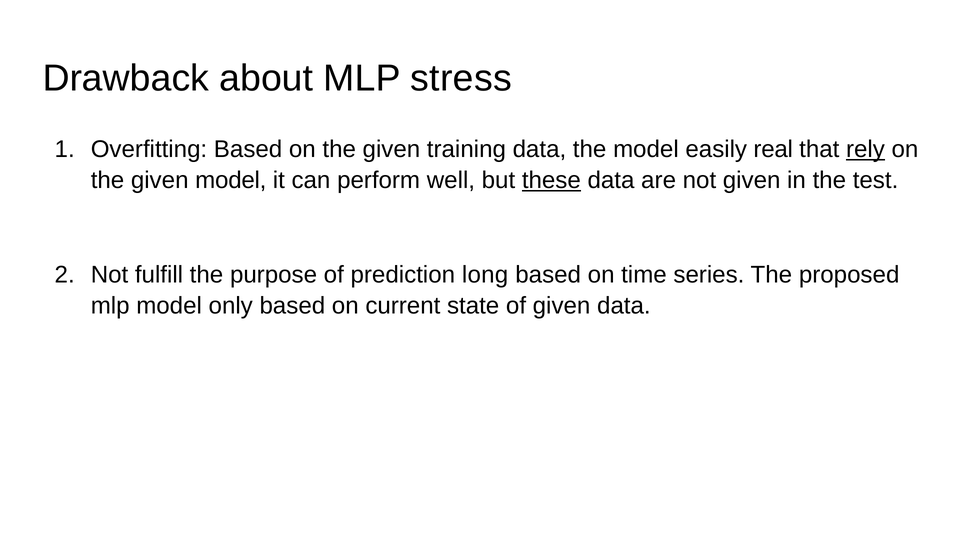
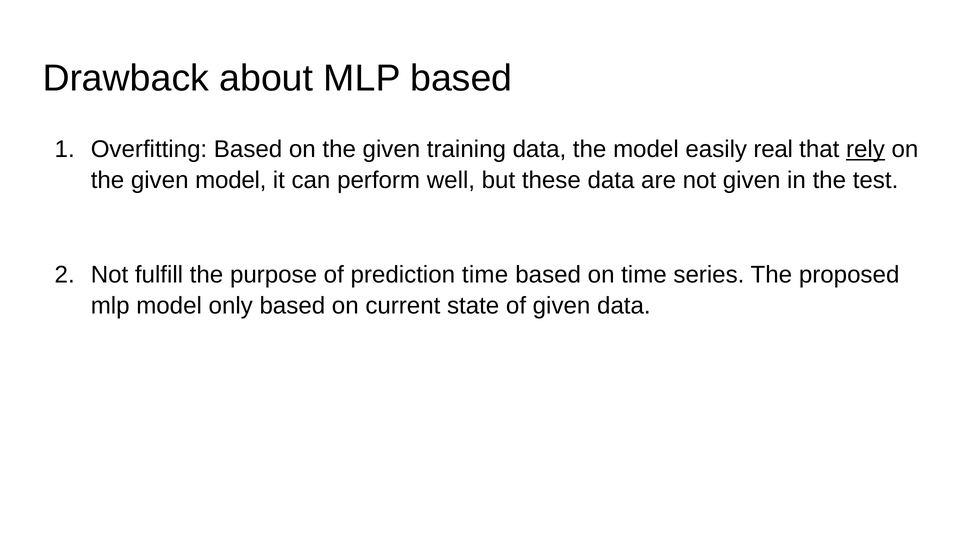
MLP stress: stress -> based
these underline: present -> none
prediction long: long -> time
